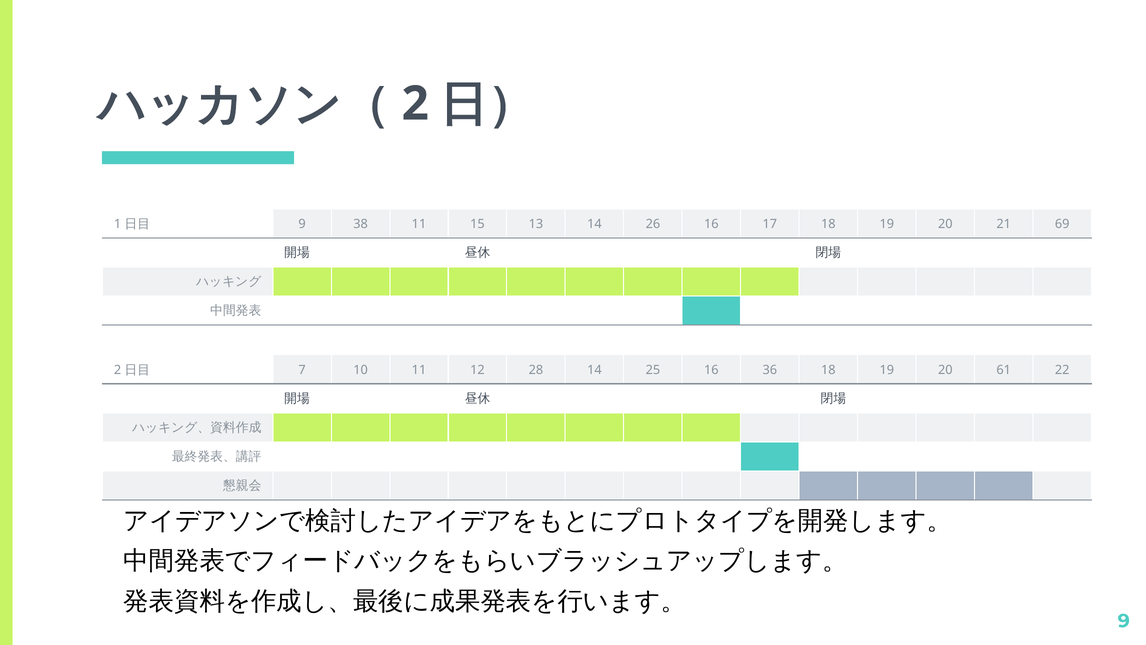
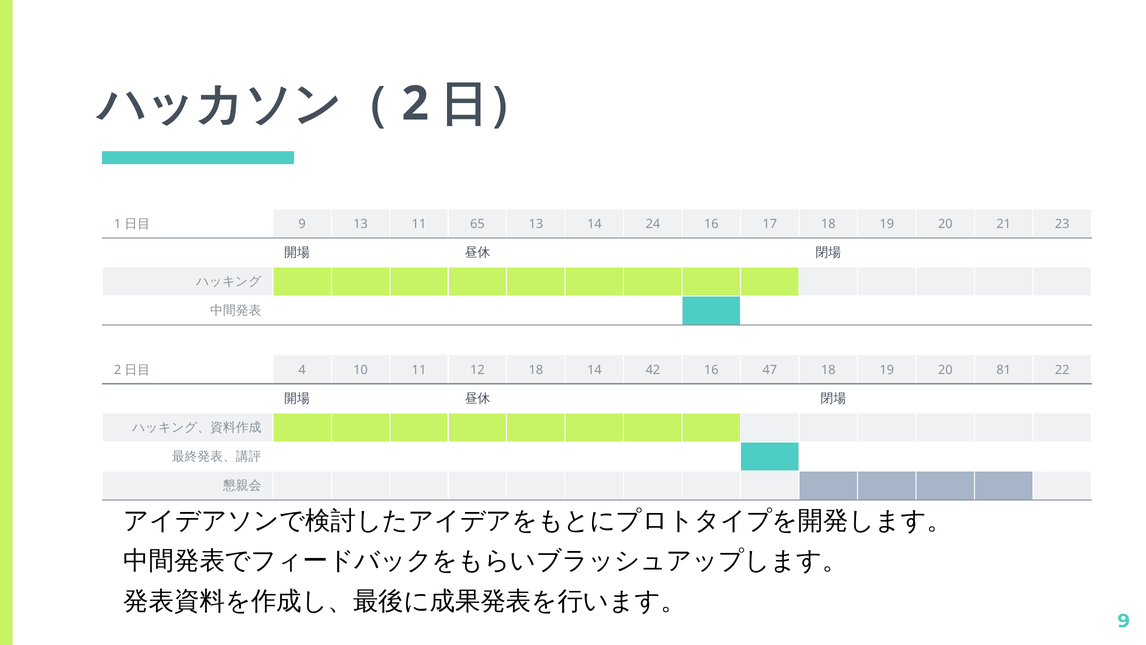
9 38: 38 -> 13
15: 15 -> 65
26: 26 -> 24
69: 69 -> 23
7: 7 -> 4
12 28: 28 -> 18
25: 25 -> 42
36: 36 -> 47
61: 61 -> 81
